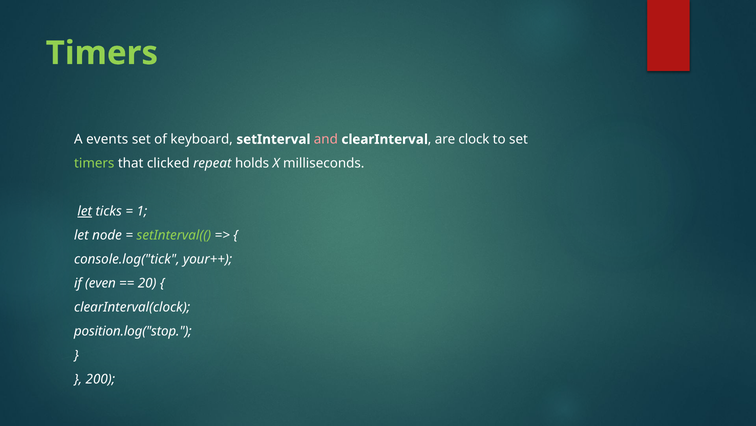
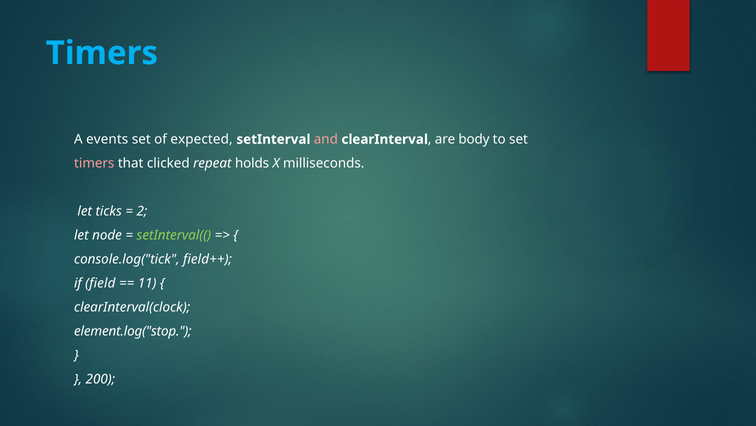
Timers at (102, 53) colour: light green -> light blue
keyboard: keyboard -> expected
clock: clock -> body
timers at (94, 163) colour: light green -> pink
let at (85, 211) underline: present -> none
1: 1 -> 2
your++: your++ -> field++
even: even -> field
20: 20 -> 11
position.log("stop: position.log("stop -> element.log("stop
